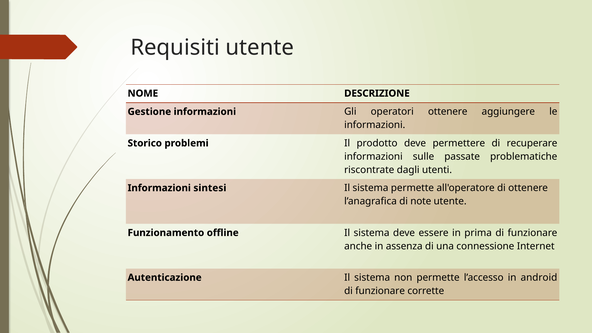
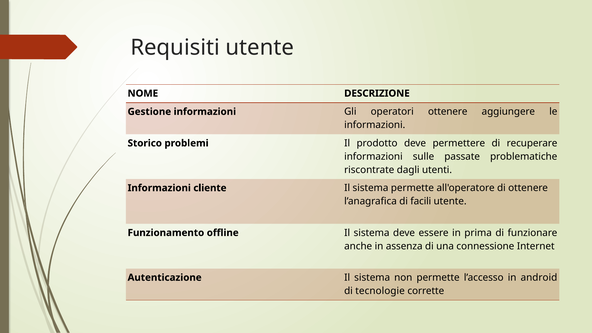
sintesi: sintesi -> cliente
note: note -> facili
funzionare at (380, 291): funzionare -> tecnologie
